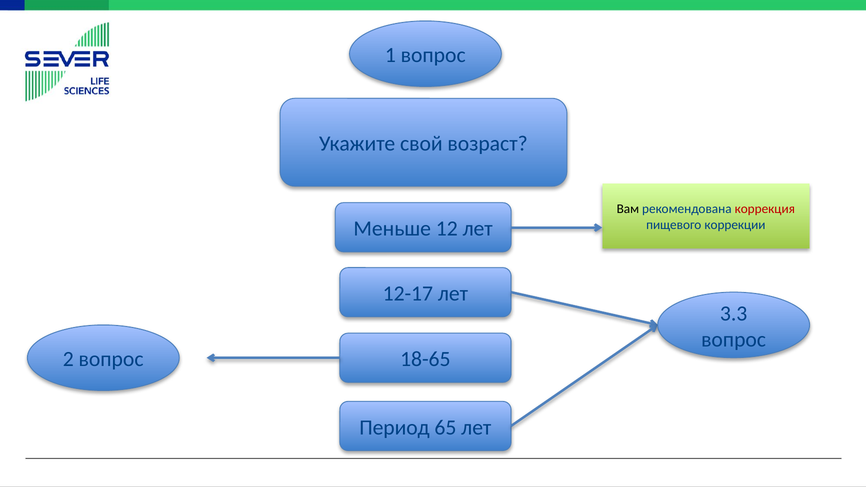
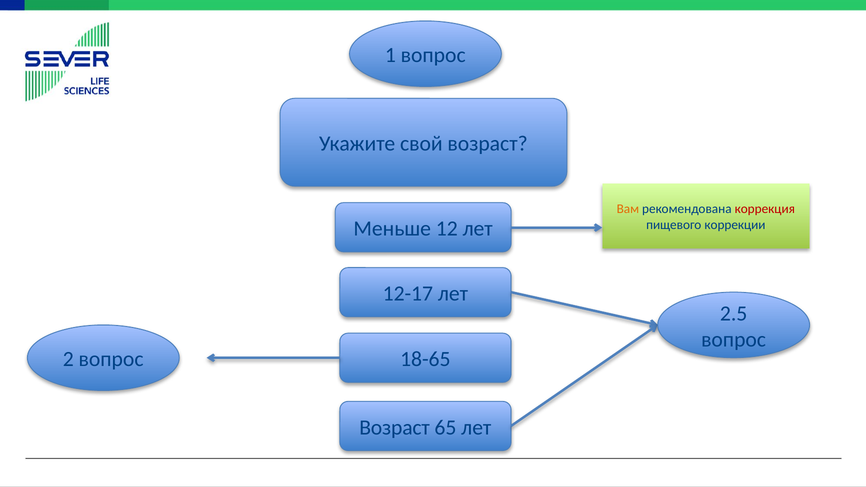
Вам colour: black -> orange
3.3: 3.3 -> 2.5
Период at (394, 428): Период -> Возраст
